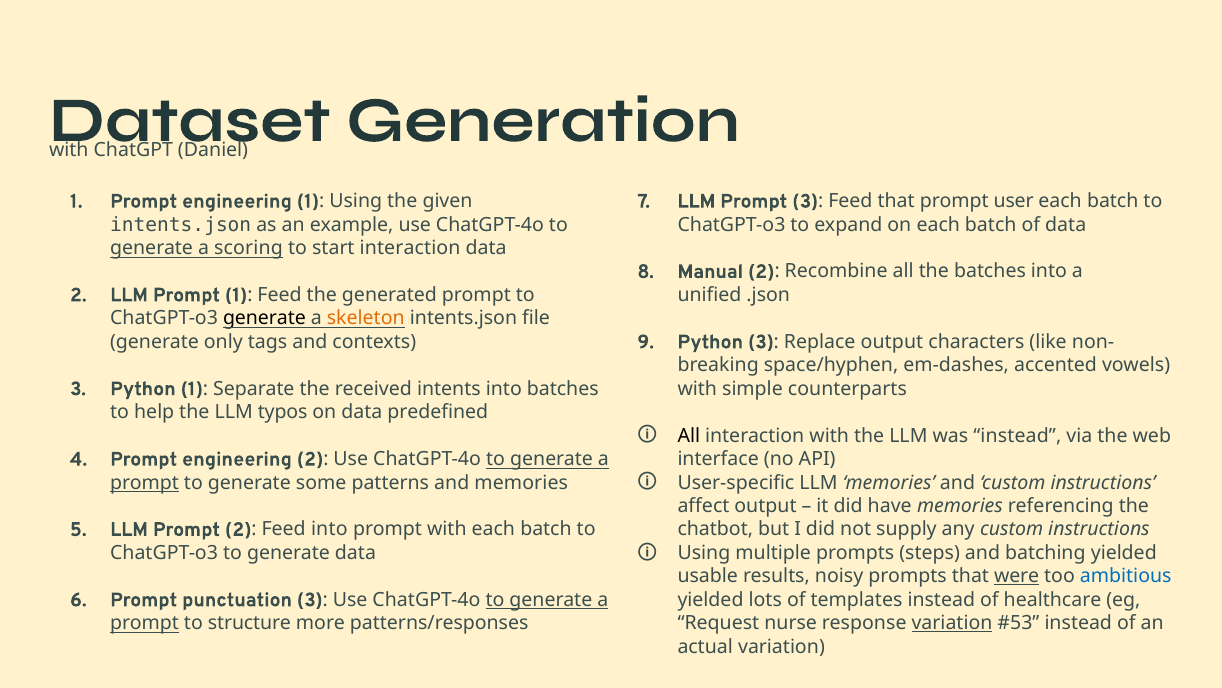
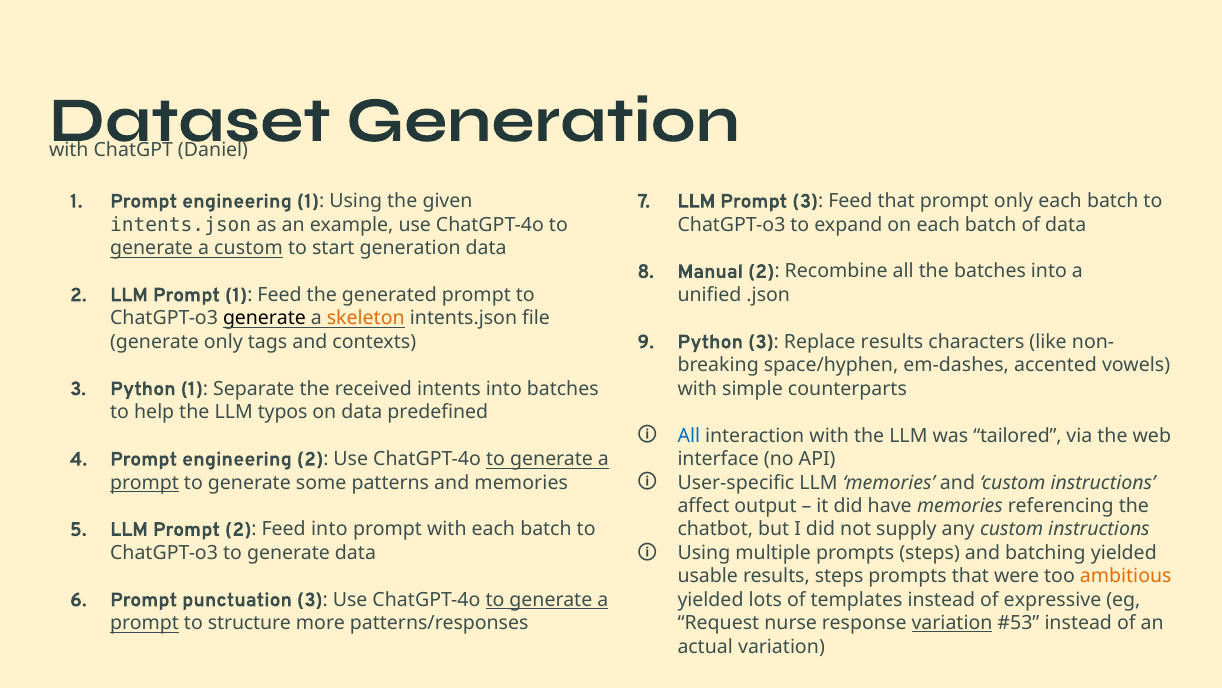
prompt user: user -> only
a scoring: scoring -> custom
start interaction: interaction -> generation
Replace output: output -> results
All at (689, 435) colour: black -> blue
was instead: instead -> tailored
results noisy: noisy -> steps
were underline: present -> none
ambitious colour: blue -> orange
healthcare: healthcare -> expressive
